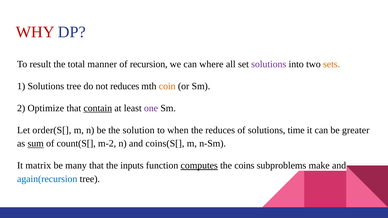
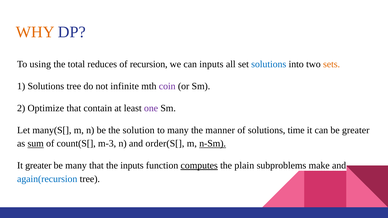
WHY colour: red -> orange
result: result -> using
manner: manner -> reduces
can where: where -> inputs
solutions at (269, 64) colour: purple -> blue
not reduces: reduces -> infinite
coin colour: orange -> purple
contain underline: present -> none
order(S[: order(S[ -> many(S[
to when: when -> many
the reduces: reduces -> manner
m-2: m-2 -> m-3
coins(S[: coins(S[ -> order(S[
n-Sm underline: none -> present
It matrix: matrix -> greater
coins: coins -> plain
